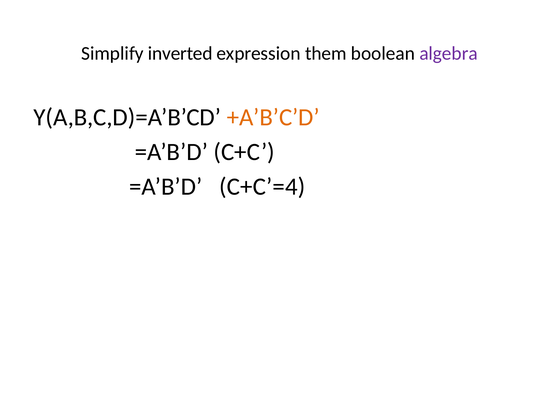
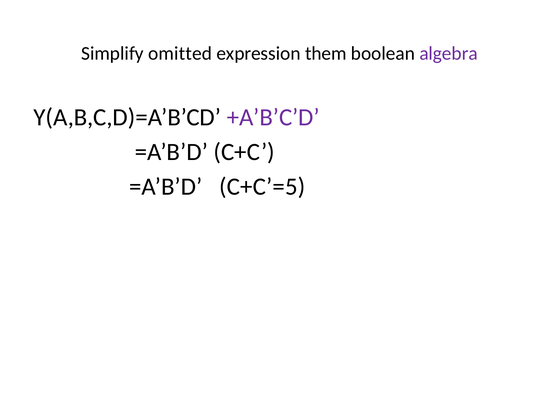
inverted: inverted -> omitted
+A’B’C’D colour: orange -> purple
C+C’=4: C+C’=4 -> C+C’=5
